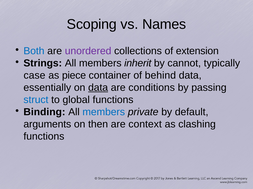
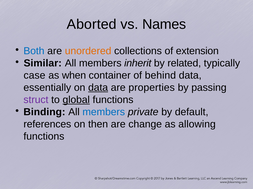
Scoping: Scoping -> Aborted
unordered colour: purple -> orange
Strings: Strings -> Similar
cannot: cannot -> related
piece: piece -> when
conditions: conditions -> properties
struct colour: blue -> purple
global underline: none -> present
arguments: arguments -> references
context: context -> change
clashing: clashing -> allowing
